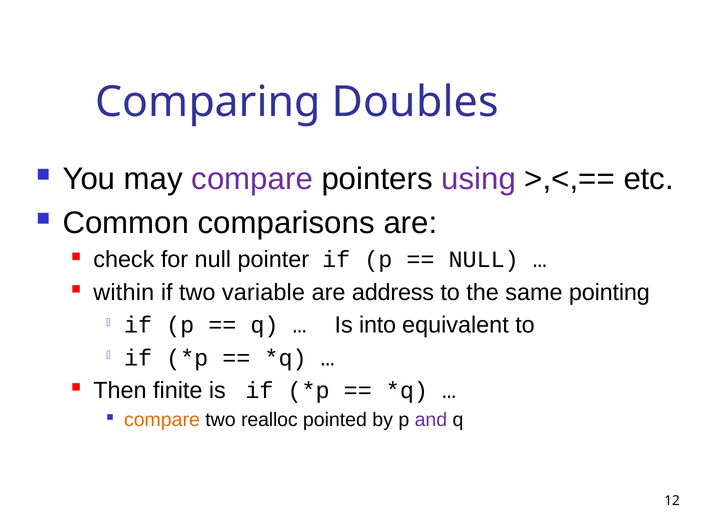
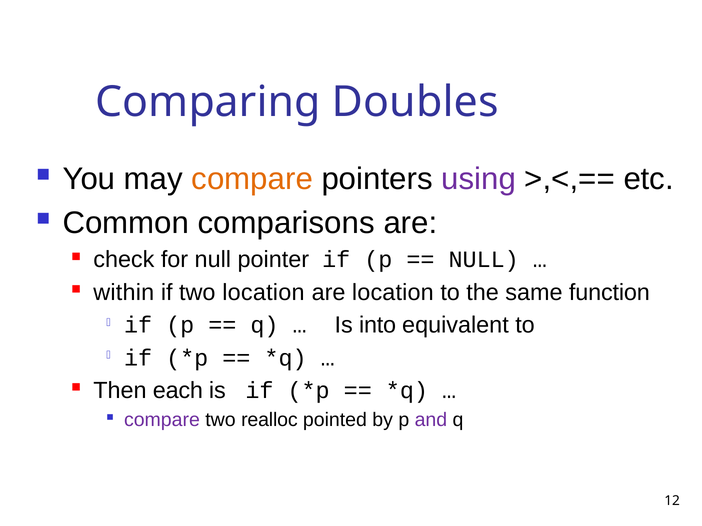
compare at (252, 179) colour: purple -> orange
two variable: variable -> location
are address: address -> location
pointing: pointing -> function
finite: finite -> each
compare at (162, 420) colour: orange -> purple
